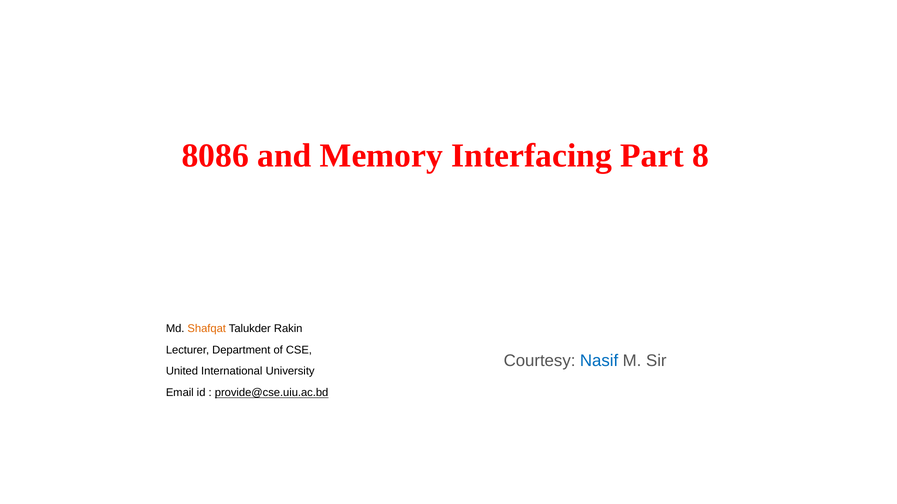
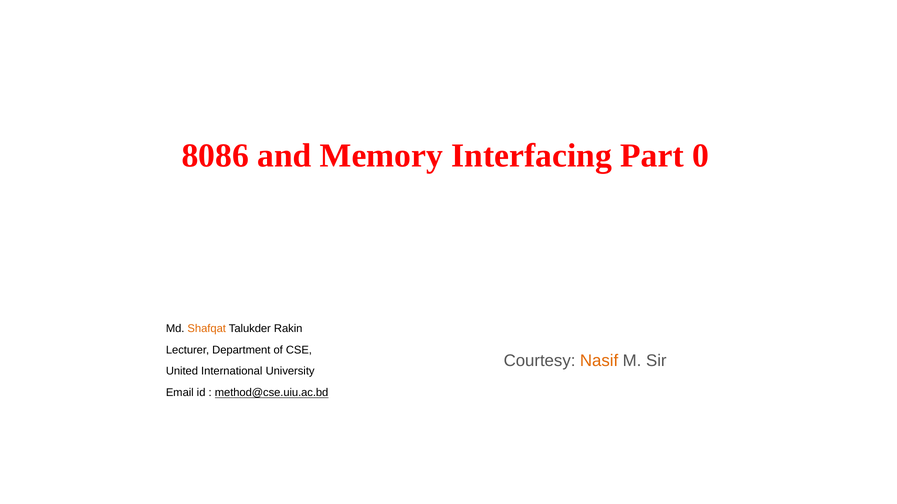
8: 8 -> 0
Nasif colour: blue -> orange
provide@cse.uiu.ac.bd: provide@cse.uiu.ac.bd -> method@cse.uiu.ac.bd
